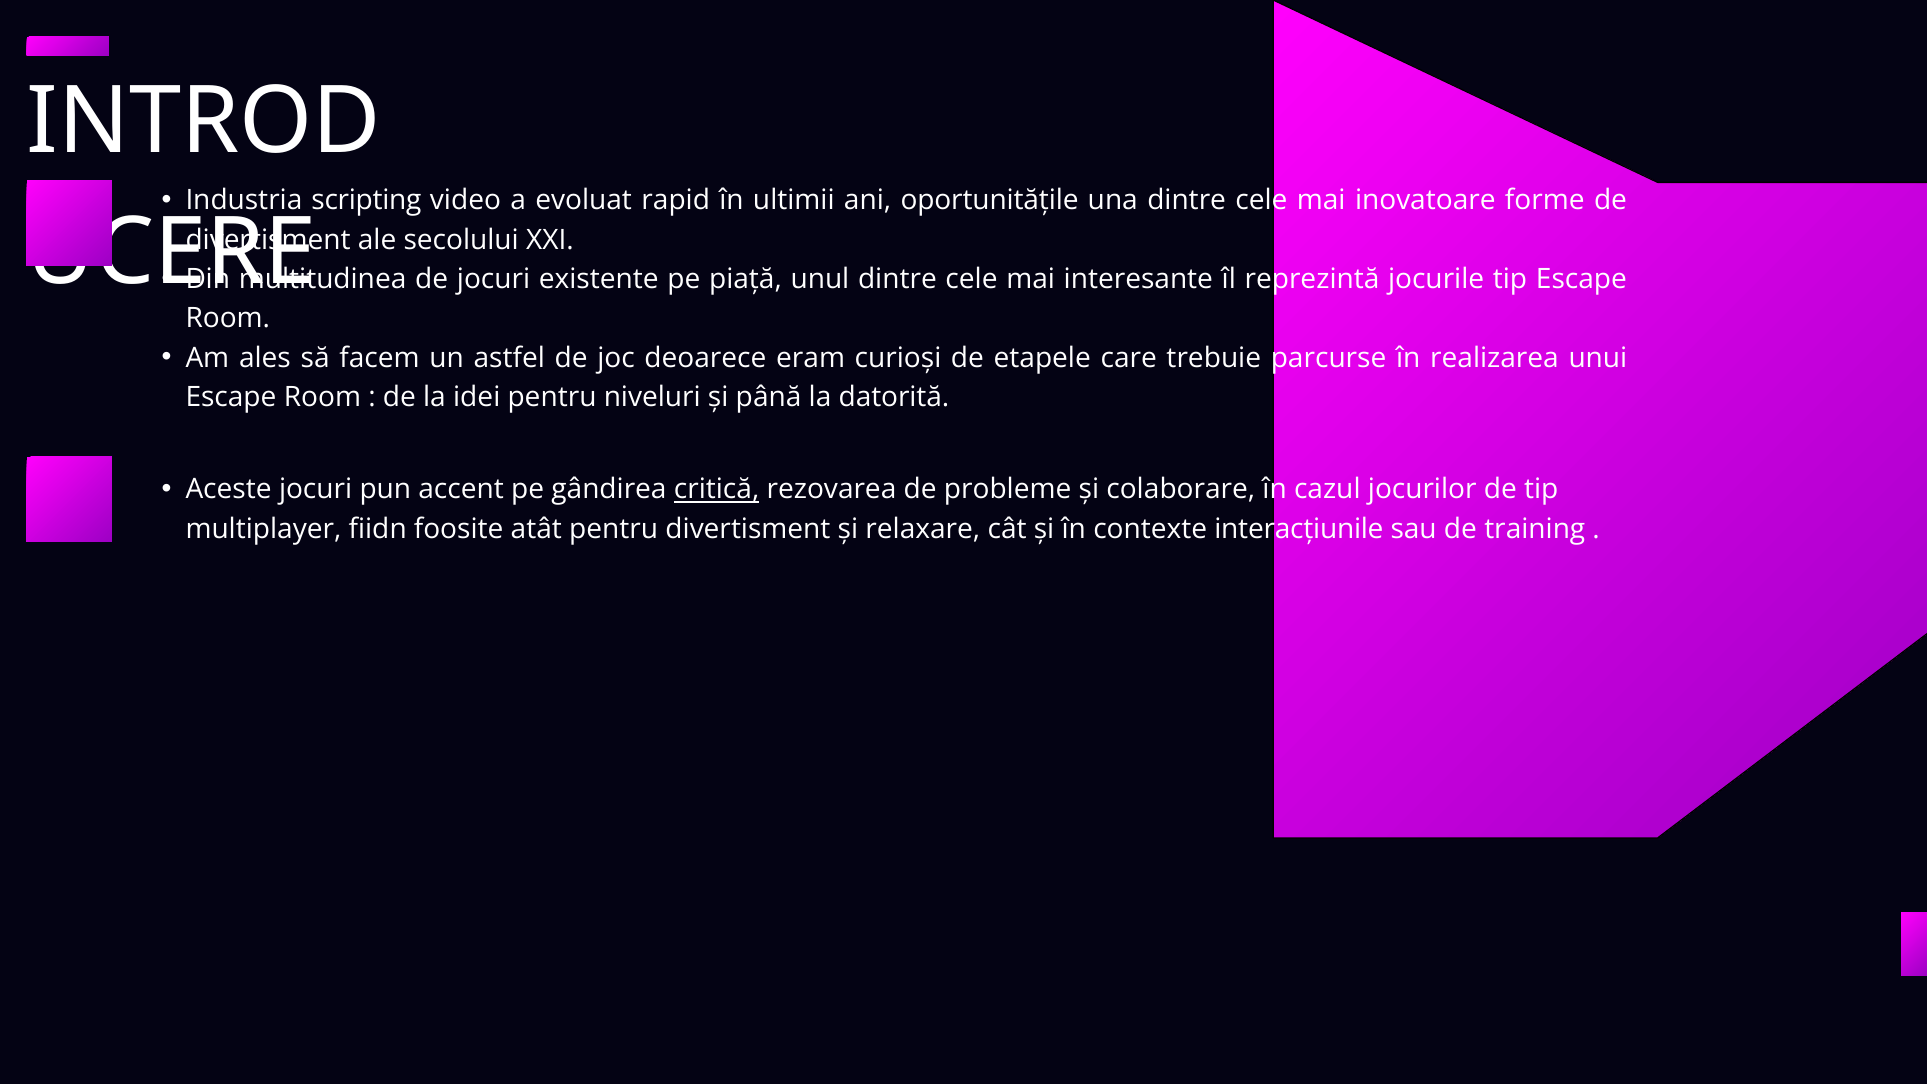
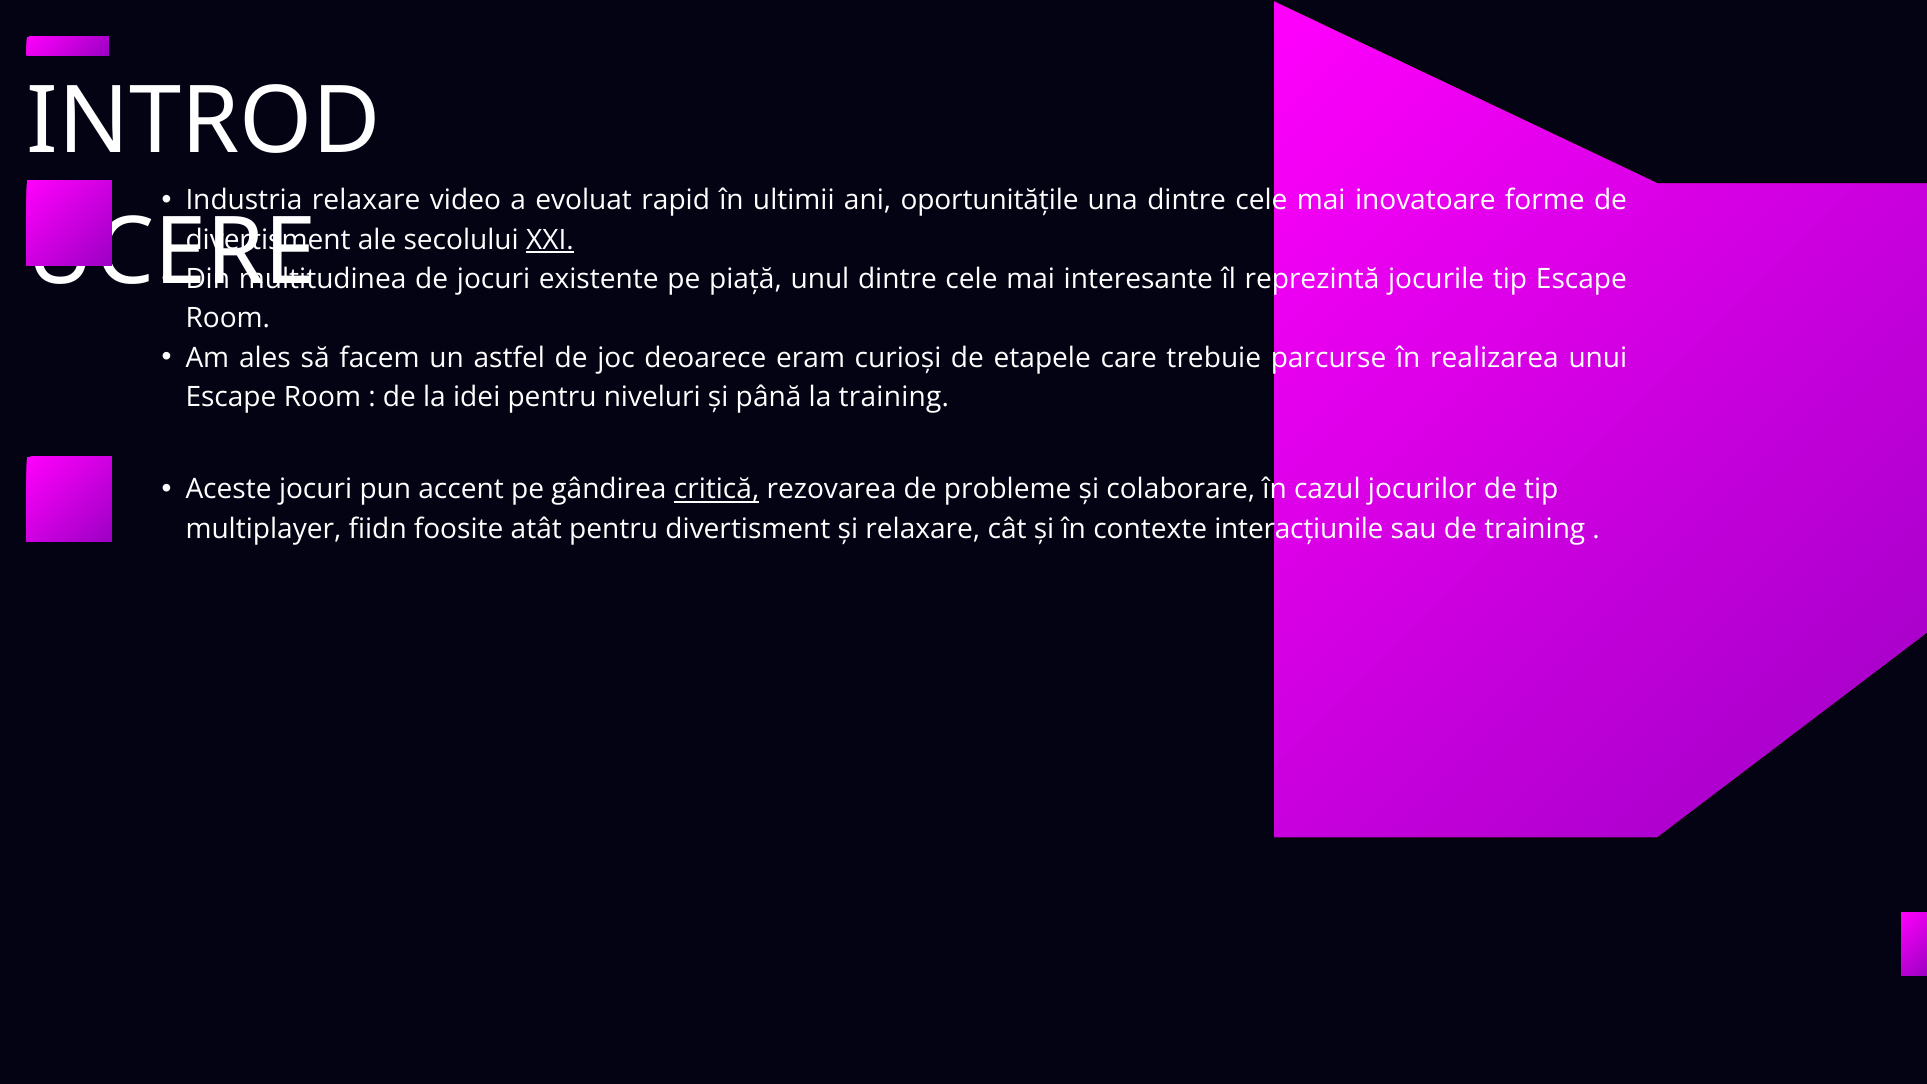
Industria scripting: scripting -> relaxare
XXI underline: none -> present
la datorită: datorită -> training
